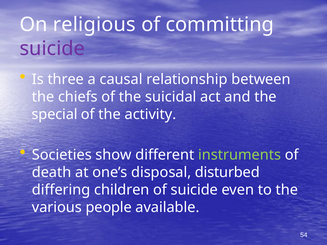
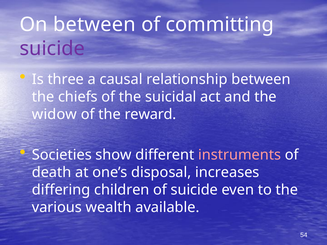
On religious: religious -> between
special: special -> widow
activity: activity -> reward
instruments colour: light green -> pink
disturbed: disturbed -> increases
people: people -> wealth
